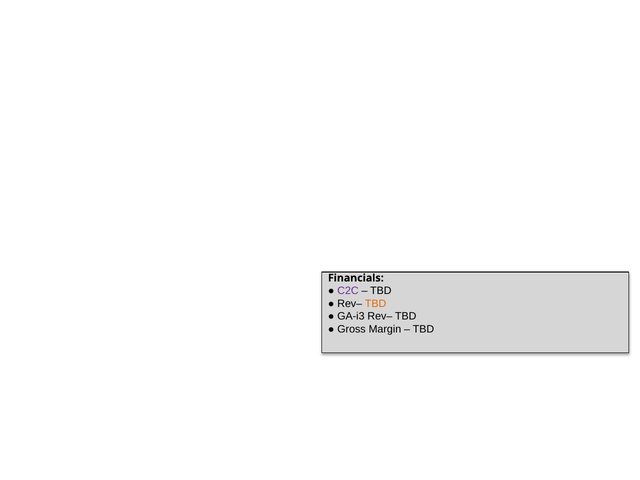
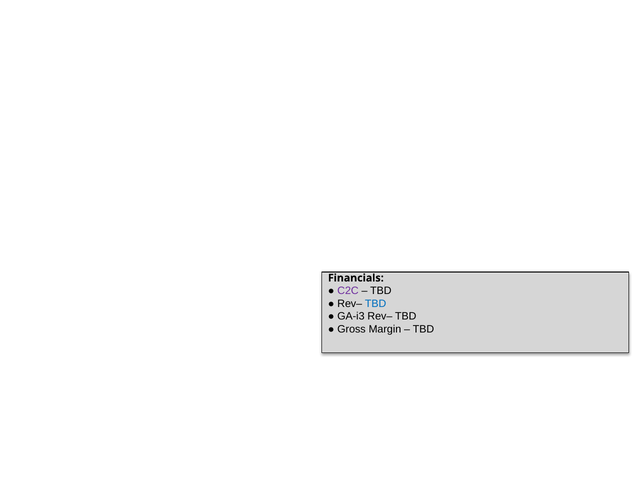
TBD at (376, 304) colour: orange -> blue
